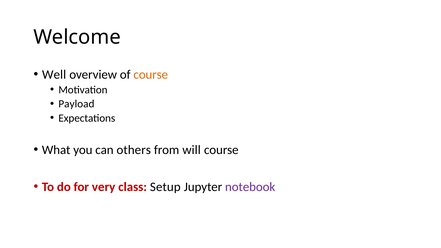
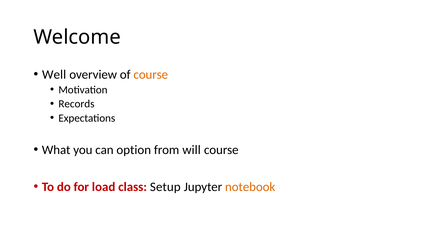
Payload: Payload -> Records
others: others -> option
very: very -> load
notebook colour: purple -> orange
